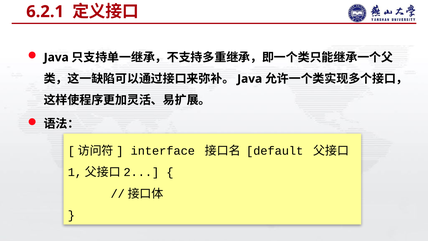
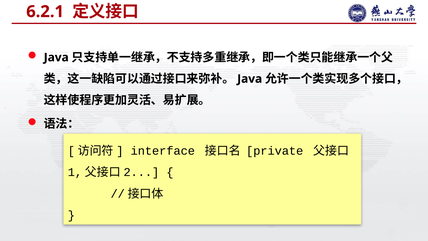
default: default -> private
